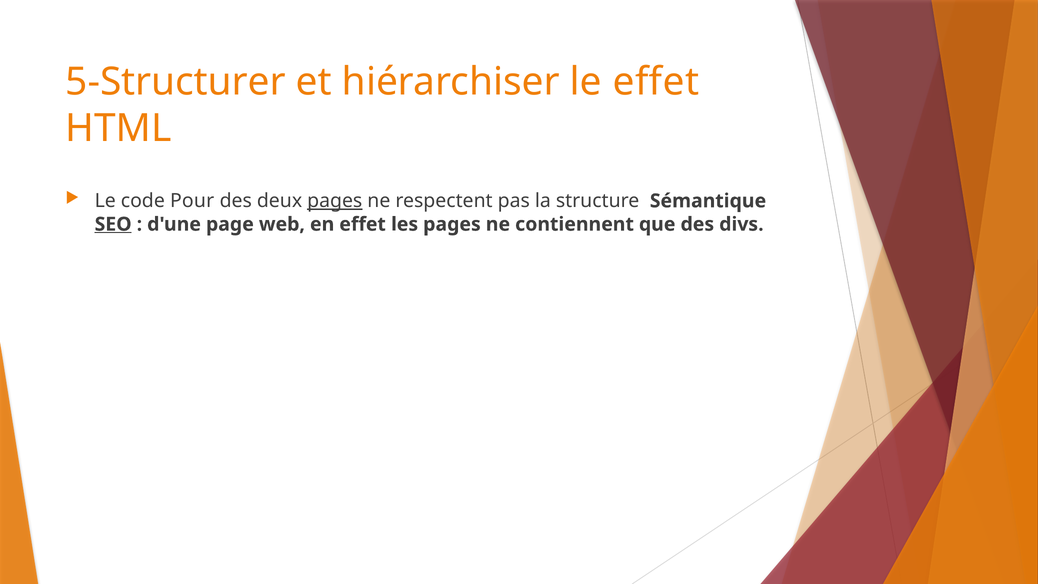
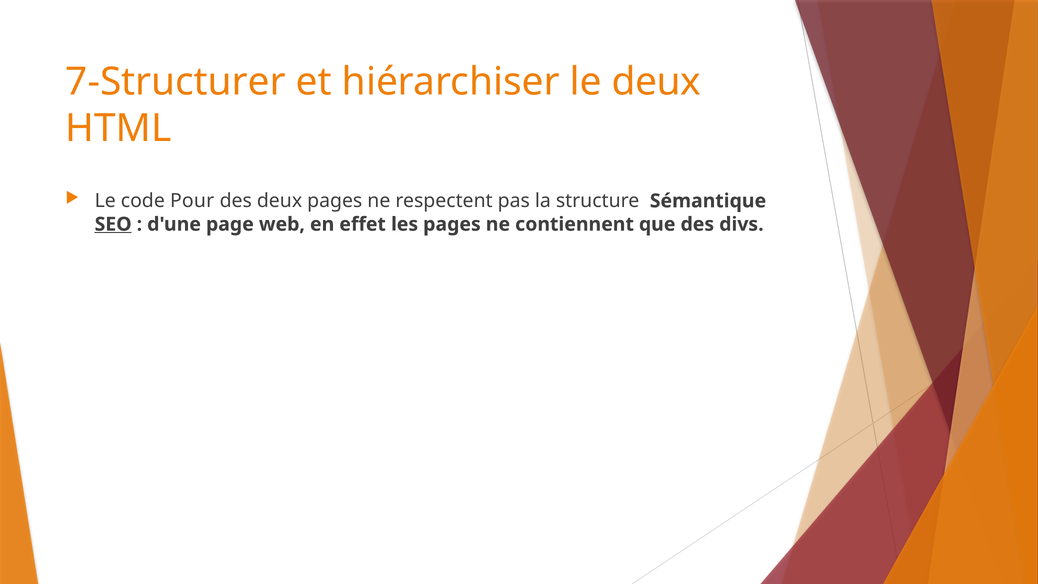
5-Structurer: 5-Structurer -> 7-Structurer
le effet: effet -> deux
pages at (335, 201) underline: present -> none
